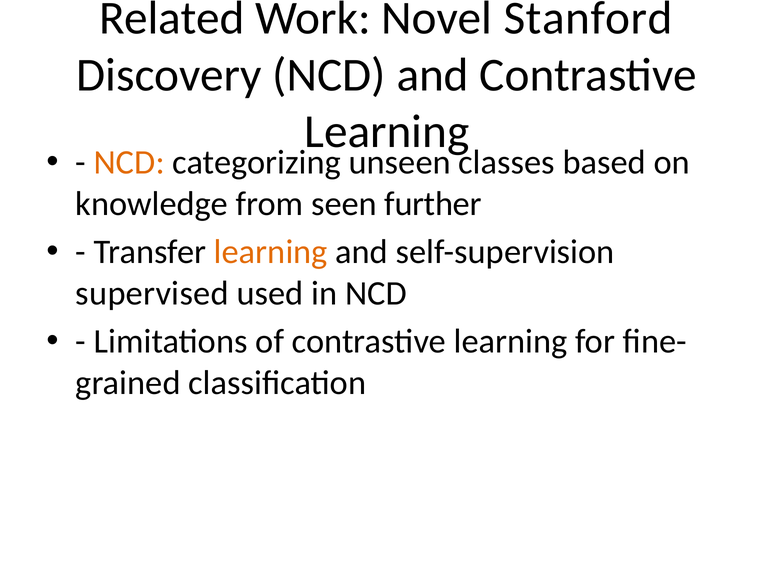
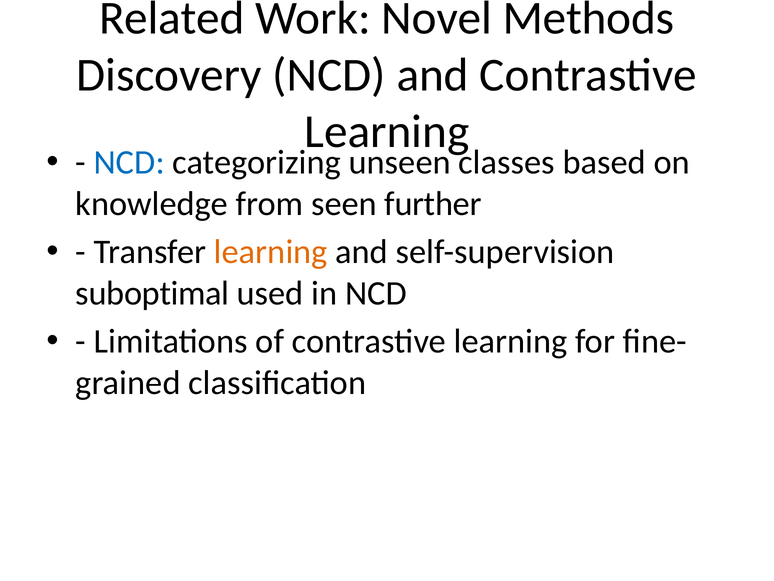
Stanford: Stanford -> Methods
NCD at (129, 162) colour: orange -> blue
supervised: supervised -> suboptimal
